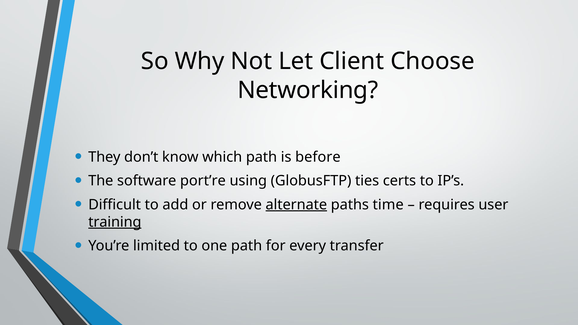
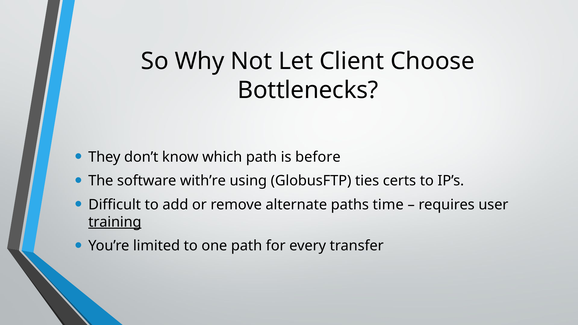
Networking: Networking -> Bottlenecks
port’re: port’re -> with’re
alternate underline: present -> none
